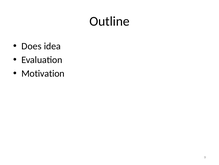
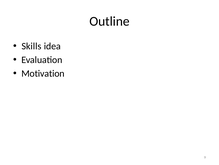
Does: Does -> Skills
